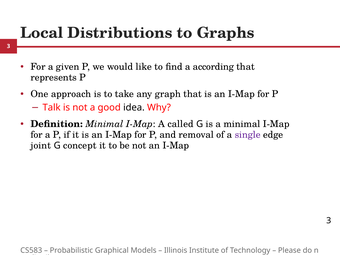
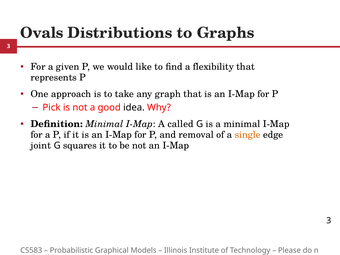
Local: Local -> Ovals
according: according -> flexibility
Talk: Talk -> Pick
single colour: purple -> orange
concept: concept -> squares
